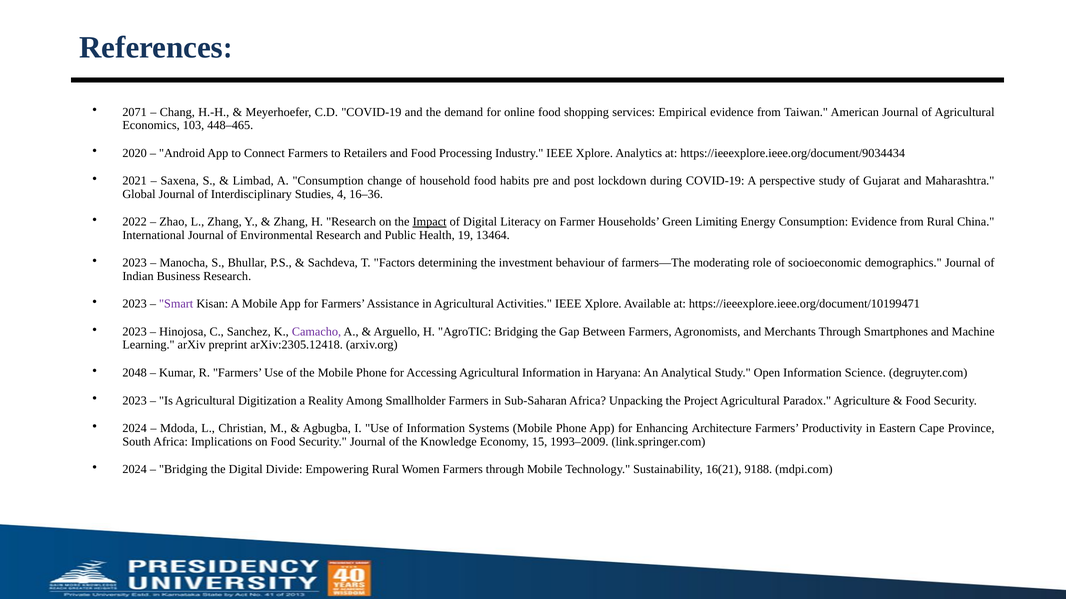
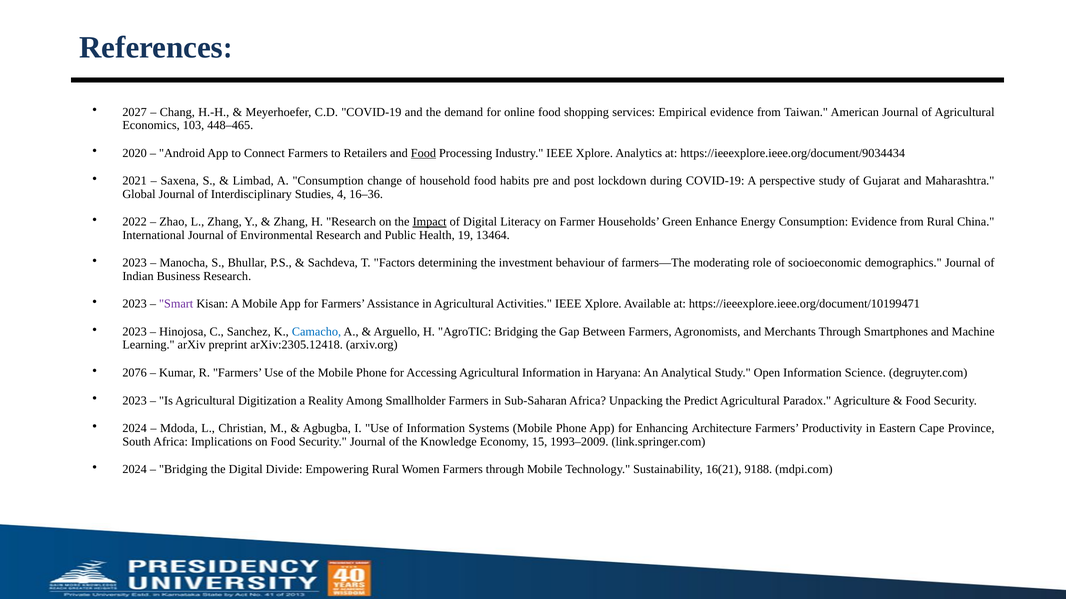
2071: 2071 -> 2027
Food at (423, 153) underline: none -> present
Limiting: Limiting -> Enhance
Camacho colour: purple -> blue
2048: 2048 -> 2076
Project: Project -> Predict
